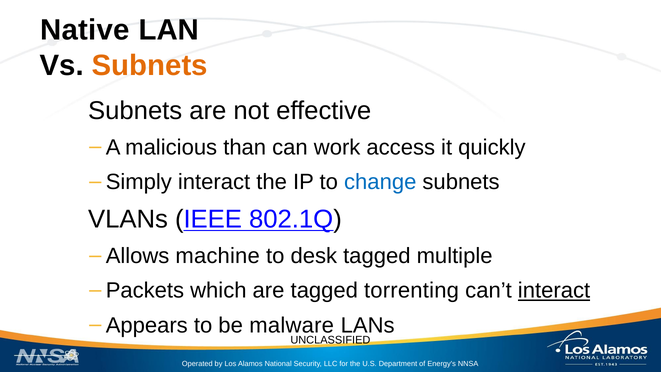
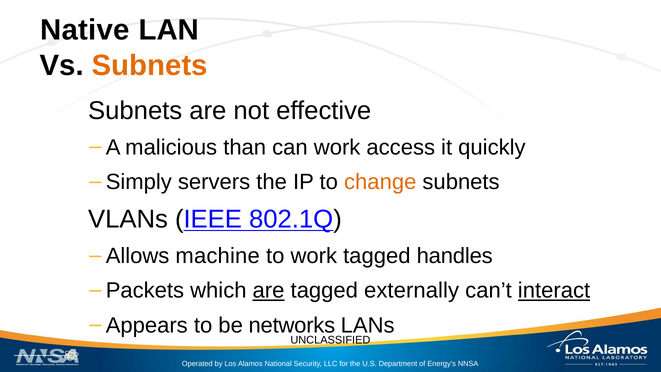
Simply interact: interact -> servers
change colour: blue -> orange
to desk: desk -> work
multiple: multiple -> handles
are at (269, 291) underline: none -> present
torrenting: torrenting -> externally
malware: malware -> networks
